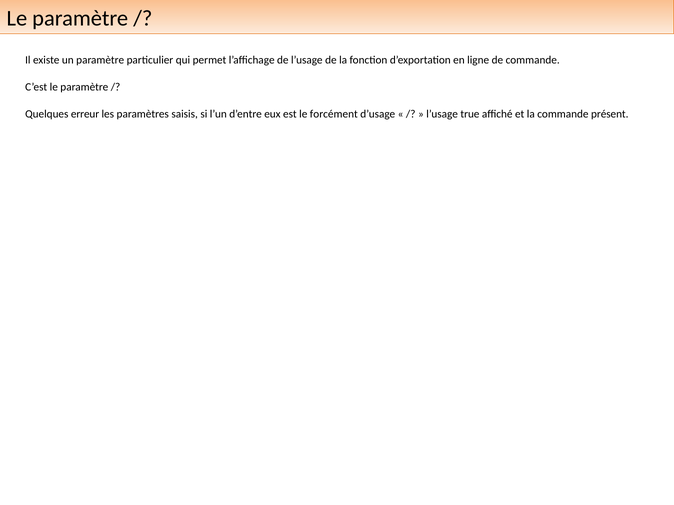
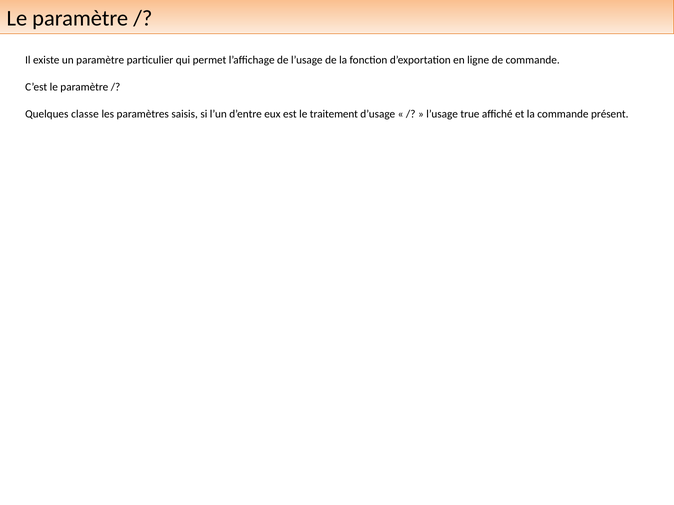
erreur: erreur -> classe
forcément: forcément -> traitement
